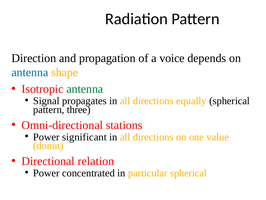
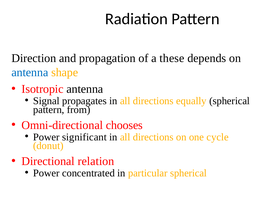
voice: voice -> these
antenna at (85, 89) colour: green -> black
three: three -> from
stations: stations -> chooses
value: value -> cycle
